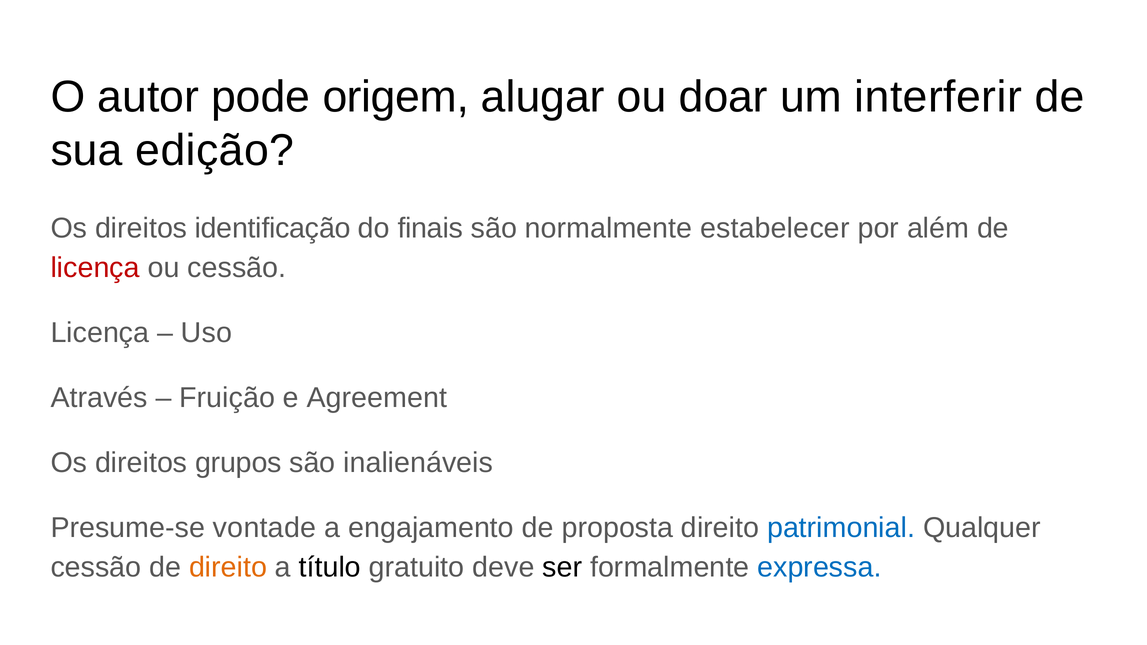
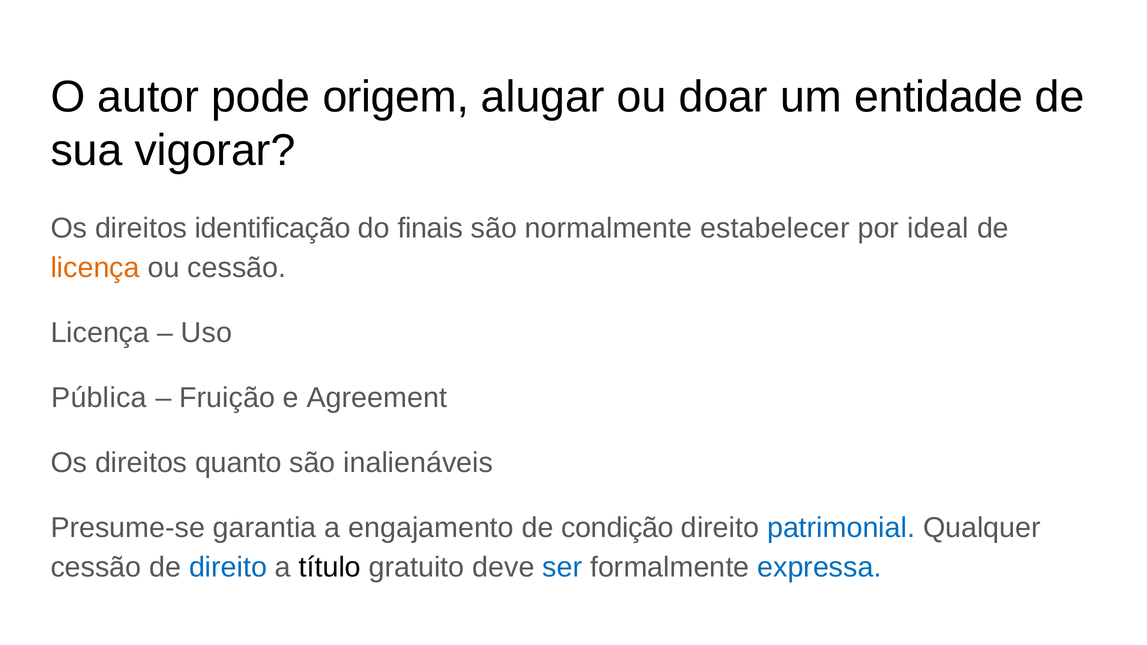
interferir: interferir -> entidade
edição: edição -> vigorar
além: além -> ideal
licença at (95, 268) colour: red -> orange
Através: Através -> Pública
grupos: grupos -> quanto
vontade: vontade -> garantia
proposta: proposta -> condição
direito at (228, 568) colour: orange -> blue
ser colour: black -> blue
